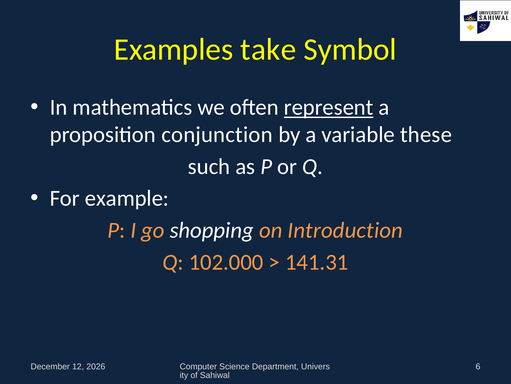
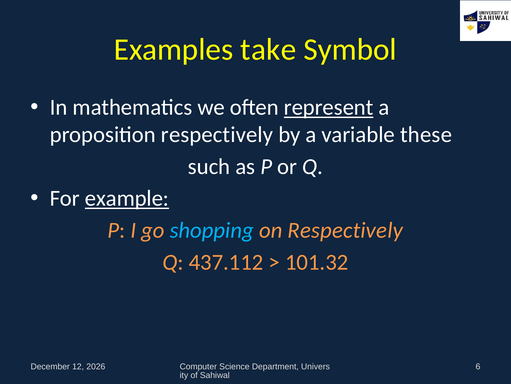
proposition conjunction: conjunction -> respectively
example underline: none -> present
shopping colour: white -> light blue
on Introduction: Introduction -> Respectively
102.000: 102.000 -> 437.112
141.31: 141.31 -> 101.32
